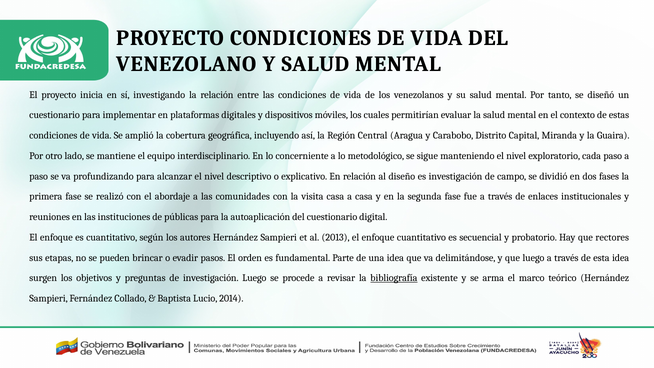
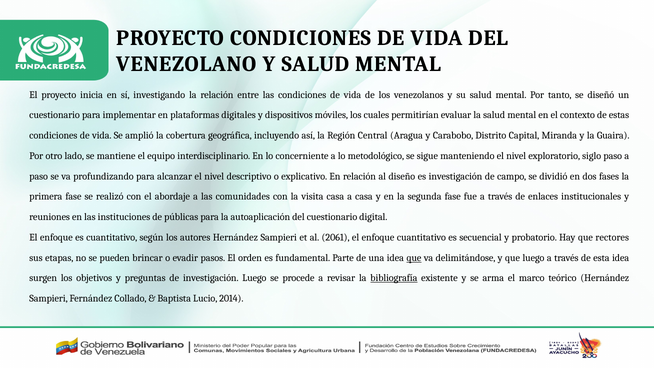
cada: cada -> siglo
2013: 2013 -> 2061
que at (414, 258) underline: none -> present
